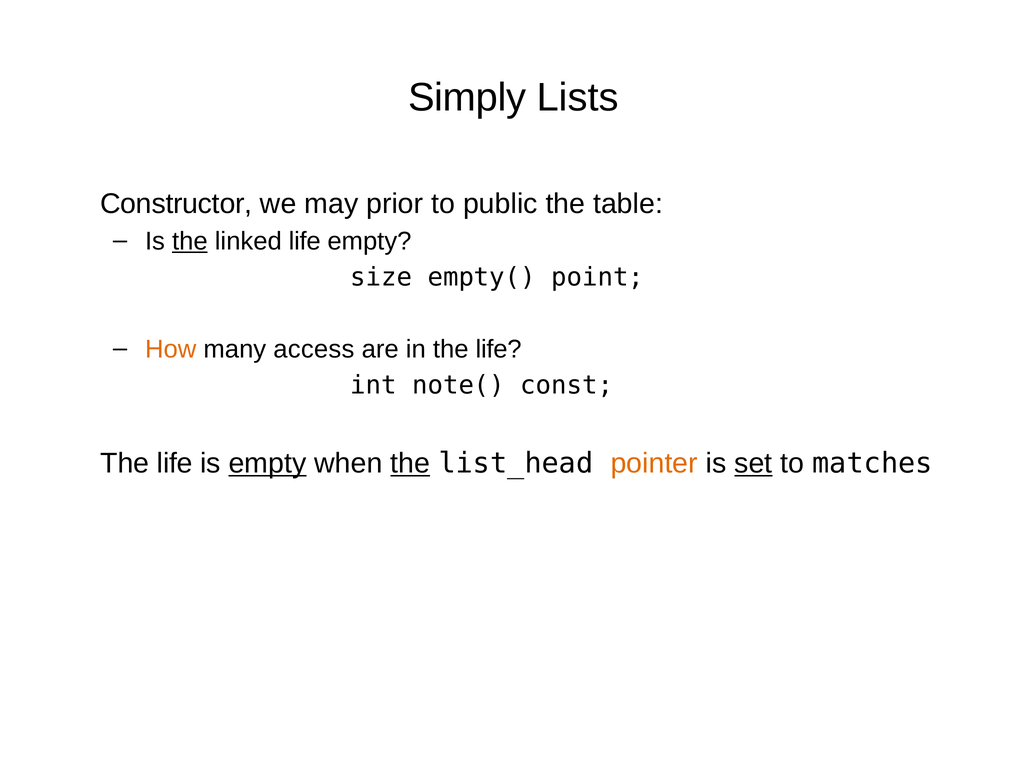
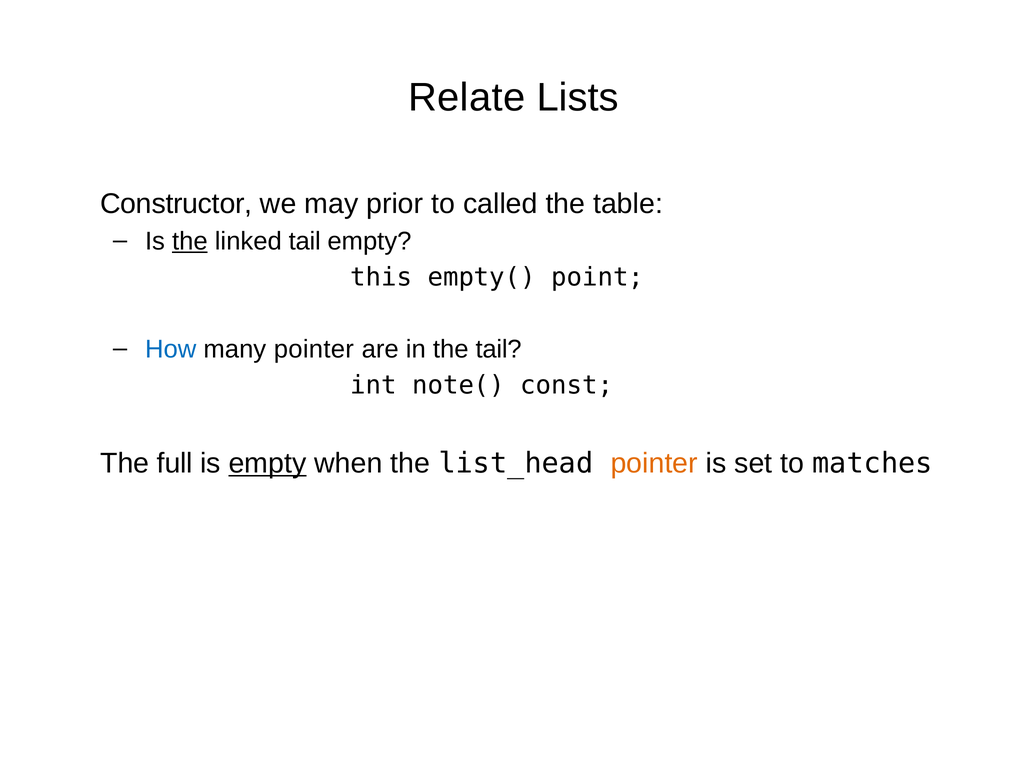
Simply: Simply -> Relate
public: public -> called
linked life: life -> tail
size: size -> this
How colour: orange -> blue
many access: access -> pointer
in the life: life -> tail
life at (175, 464): life -> full
the at (410, 464) underline: present -> none
set underline: present -> none
